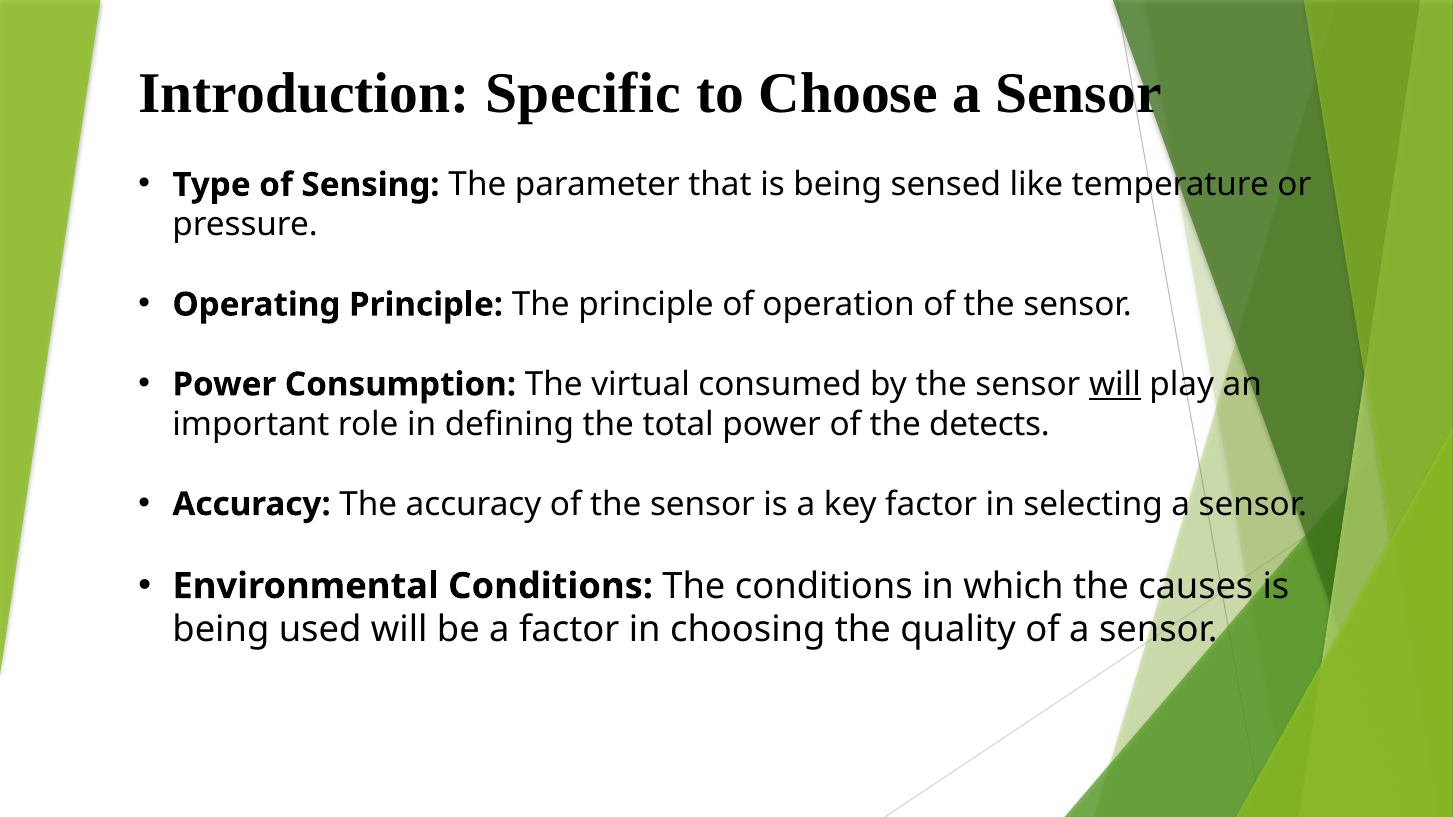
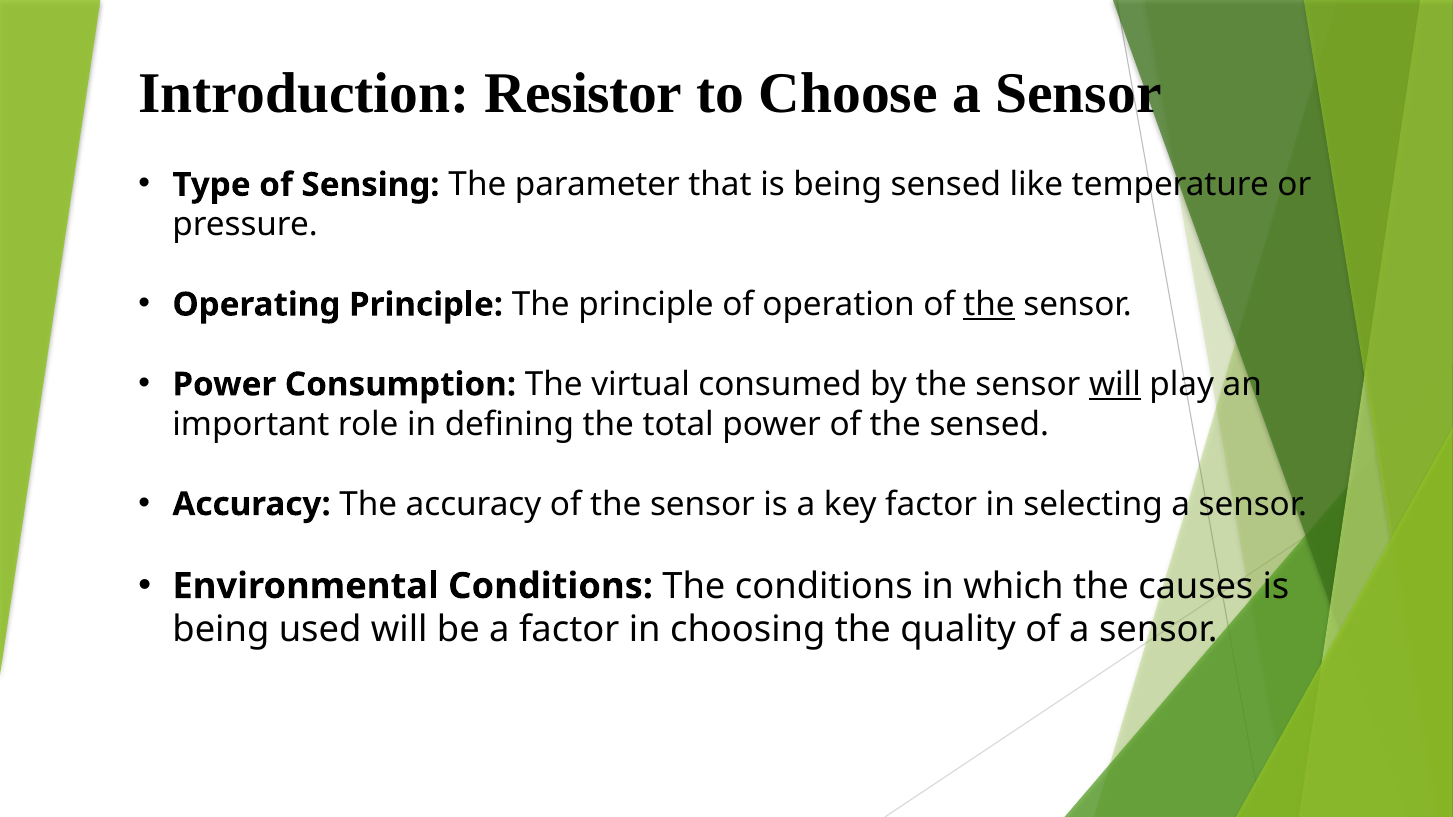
Specific: Specific -> Resistor
the at (989, 305) underline: none -> present
the detects: detects -> sensed
